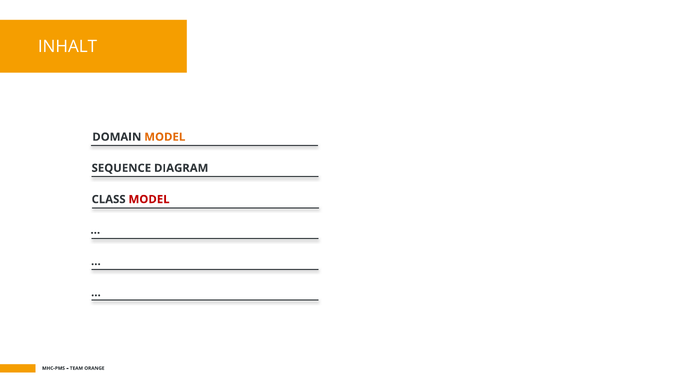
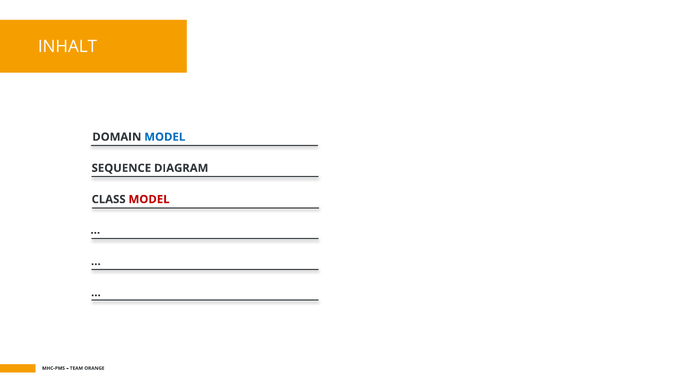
MODEL at (165, 137) colour: orange -> blue
